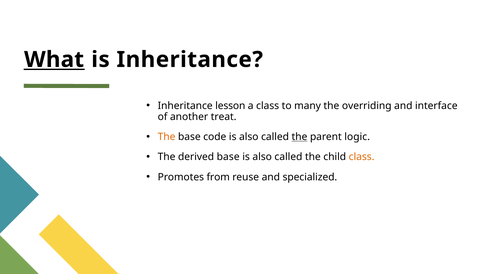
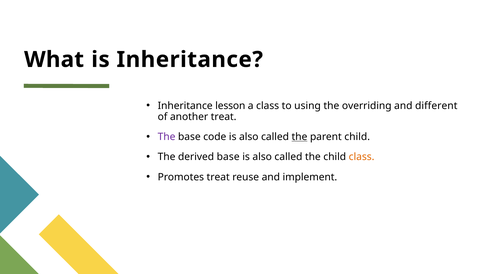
What underline: present -> none
many: many -> using
interface: interface -> different
The at (167, 137) colour: orange -> purple
parent logic: logic -> child
Promotes from: from -> treat
specialized: specialized -> implement
